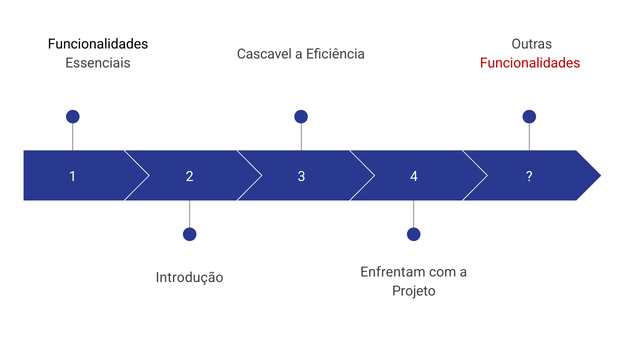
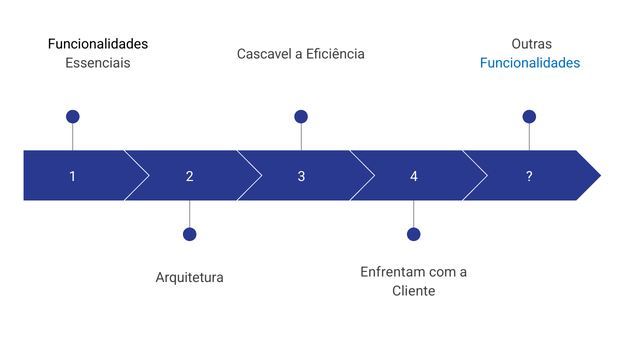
Funcionalidades at (530, 63) colour: red -> blue
Introdução: Introdução -> Arquitetura
Projeto: Projeto -> Cliente
